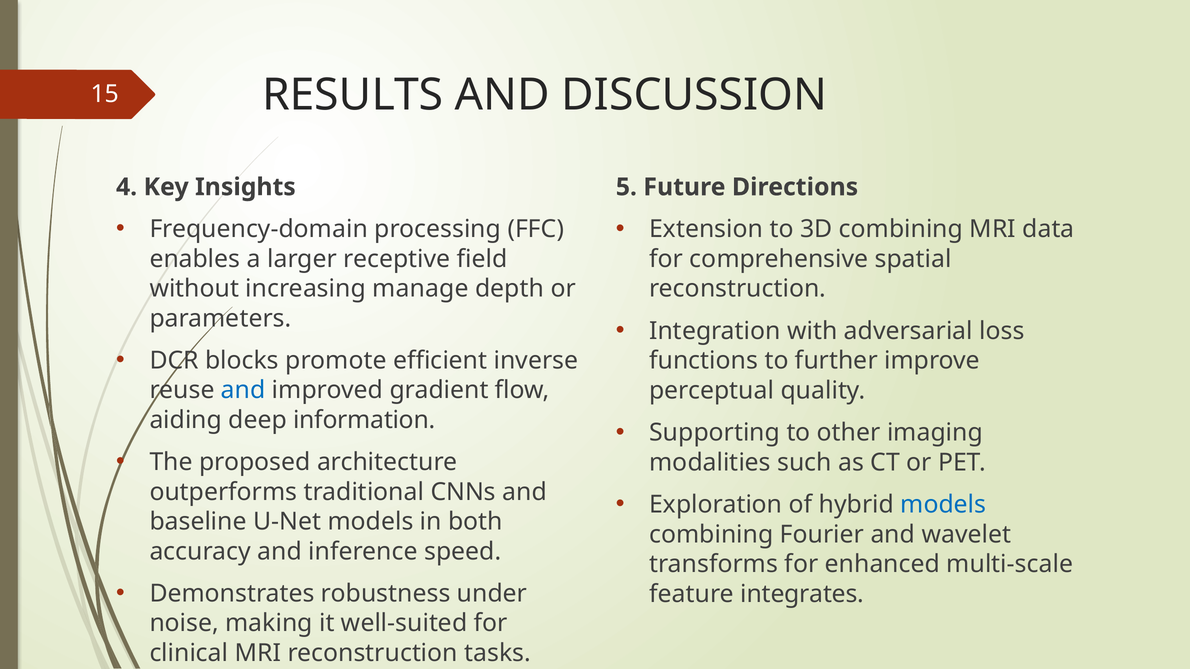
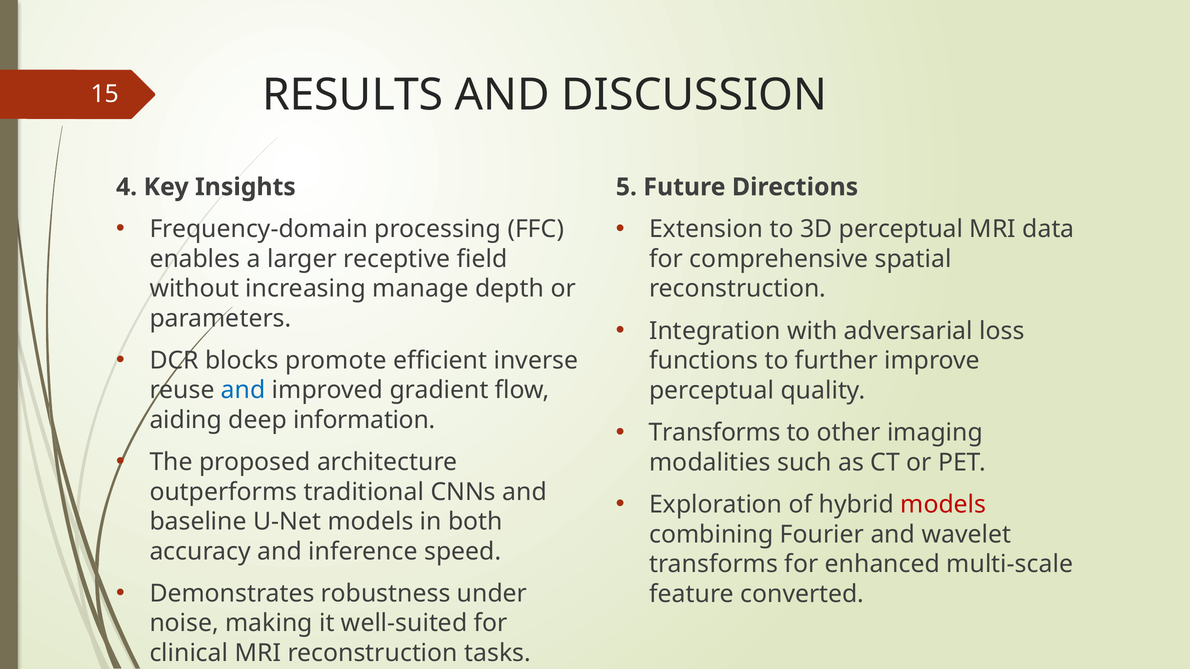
3D combining: combining -> perceptual
Supporting at (715, 433): Supporting -> Transforms
models at (943, 505) colour: blue -> red
integrates: integrates -> converted
